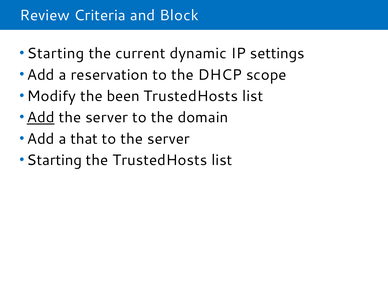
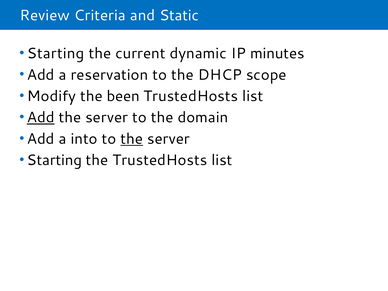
Block: Block -> Static
settings: settings -> minutes
that: that -> into
the at (132, 139) underline: none -> present
